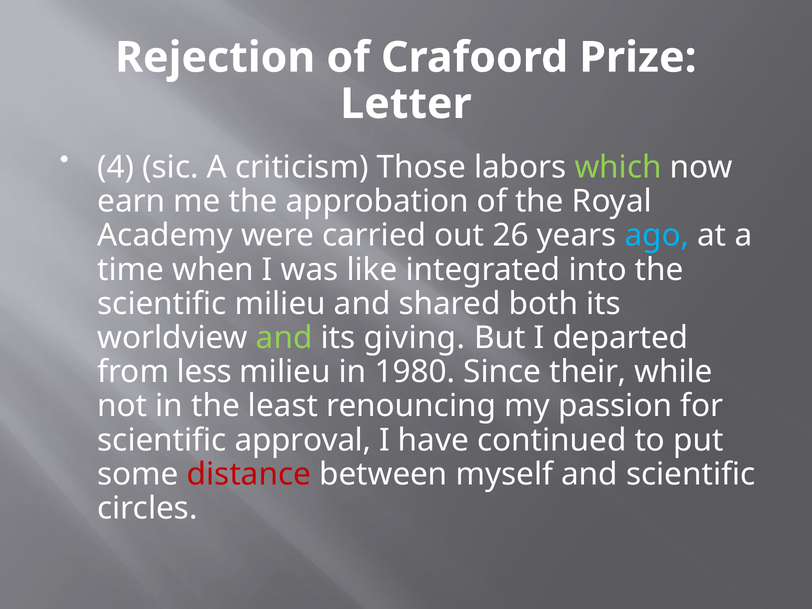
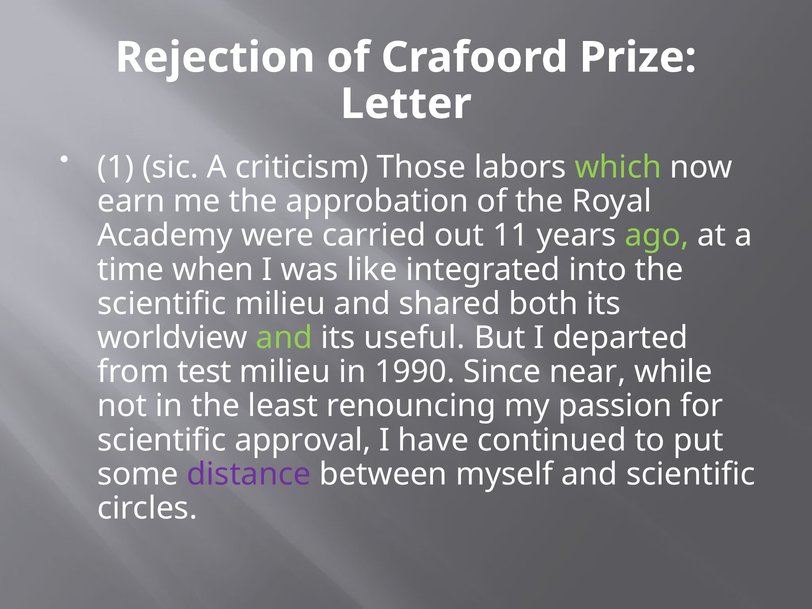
4: 4 -> 1
26: 26 -> 11
ago colour: light blue -> light green
giving: giving -> useful
less: less -> test
1980: 1980 -> 1990
their: their -> near
distance colour: red -> purple
